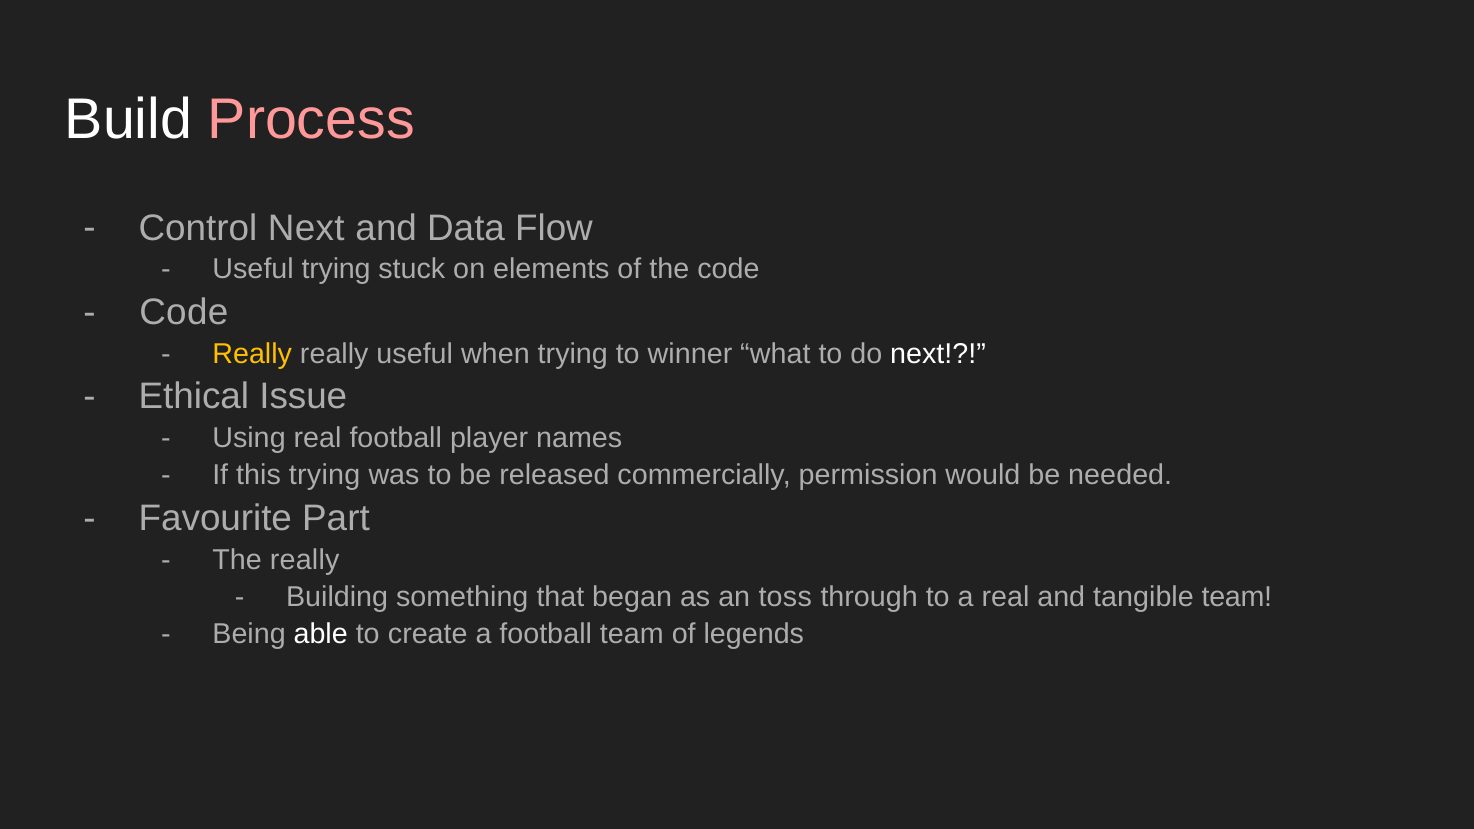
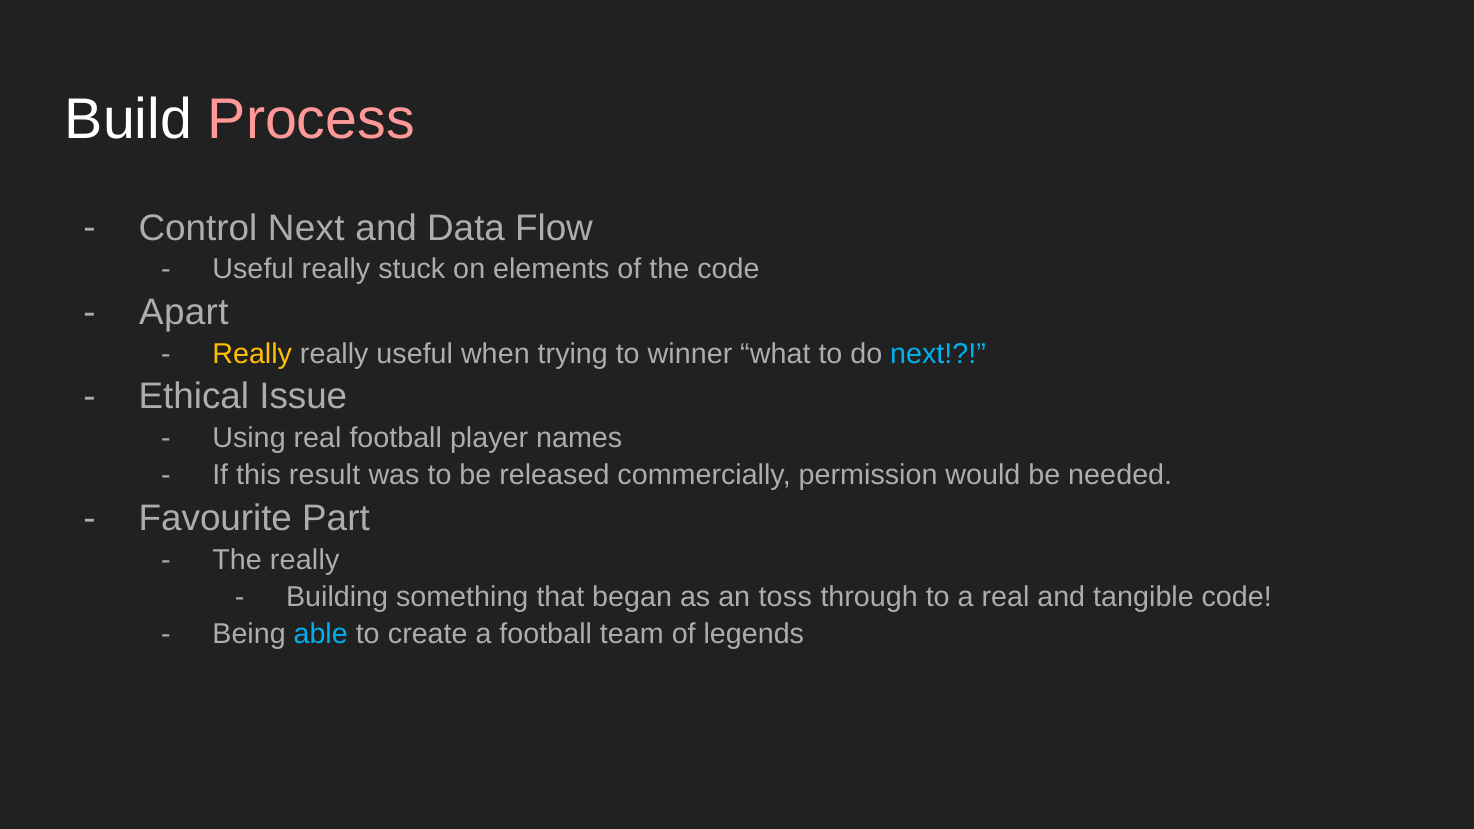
Useful trying: trying -> really
Code at (184, 312): Code -> Apart
next at (938, 354) colour: white -> light blue
this trying: trying -> result
tangible team: team -> code
able colour: white -> light blue
